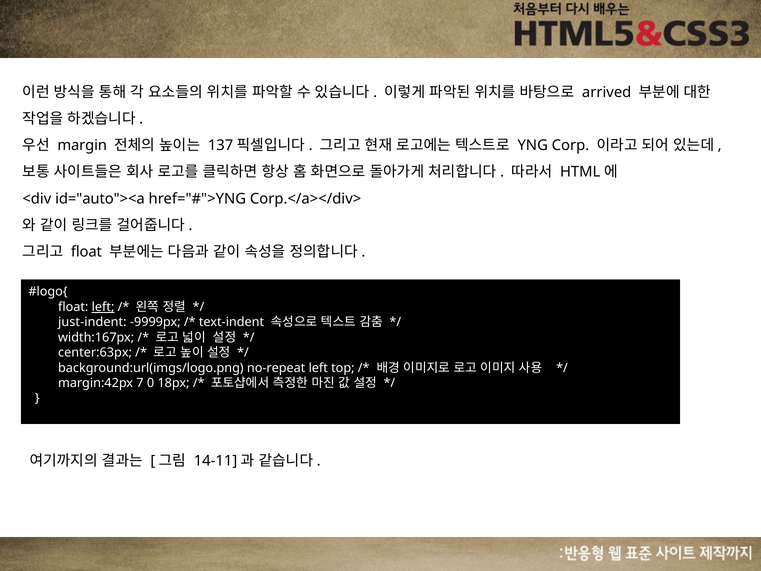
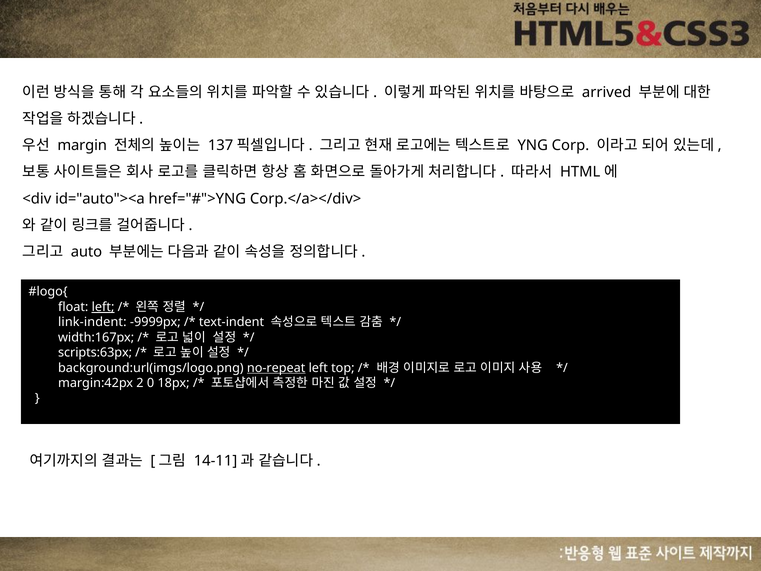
float at (86, 252): float -> auto
just-indent: just-indent -> link-indent
center:63px: center:63px -> scripts:63px
no-repeat underline: none -> present
7: 7 -> 2
